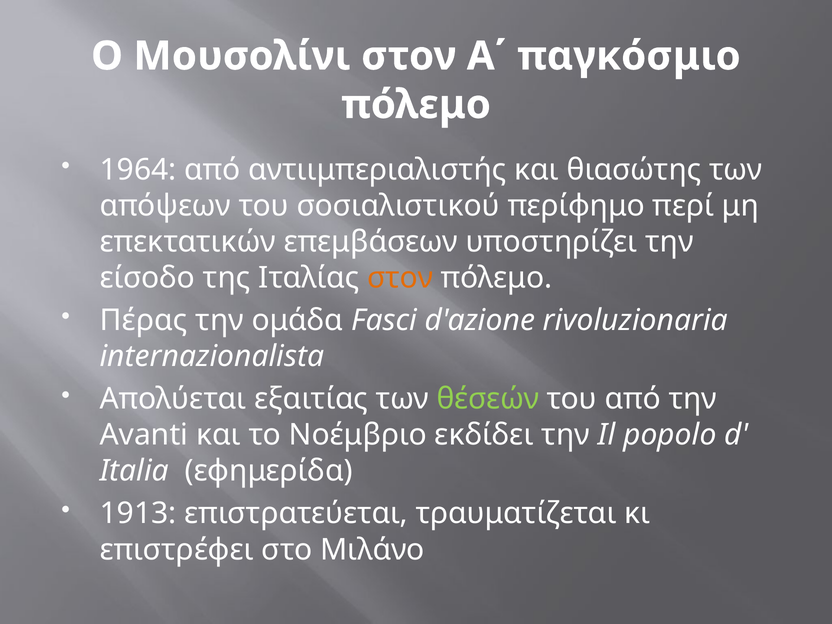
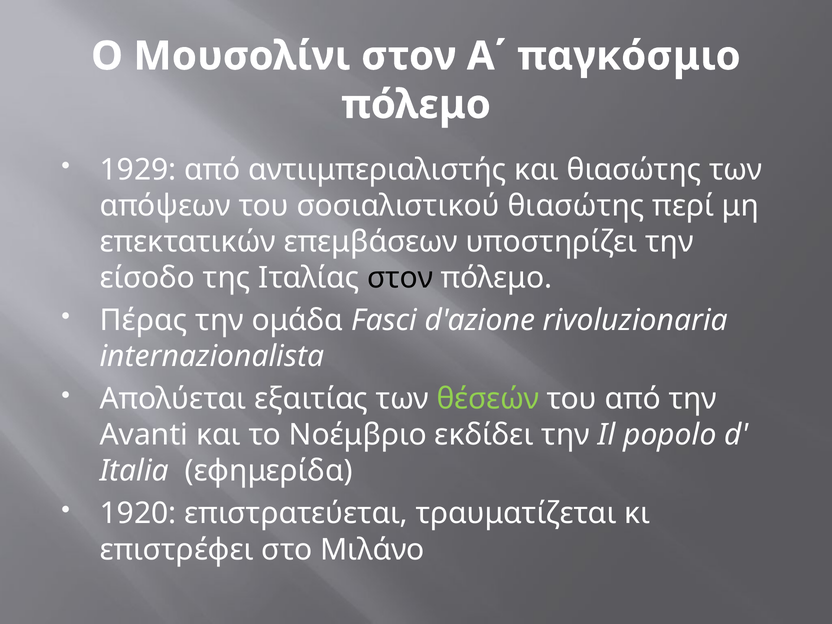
1964: 1964 -> 1929
σοσιαλιστικού περίφημο: περίφημο -> θιασώτης
στον at (400, 278) colour: orange -> black
1913: 1913 -> 1920
